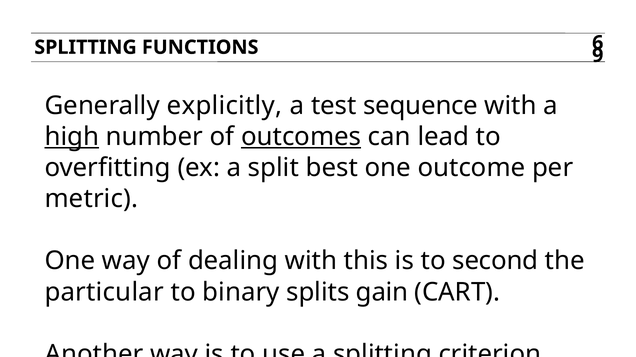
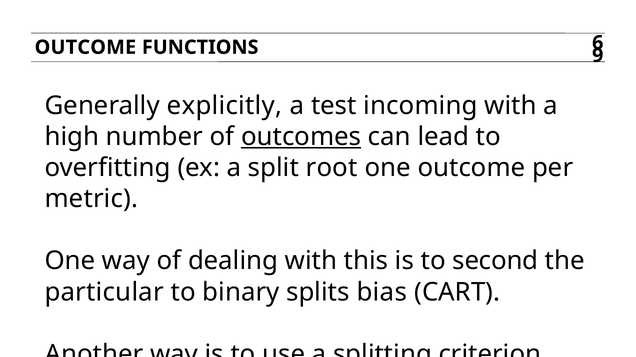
SPLITTING at (86, 47): SPLITTING -> OUTCOME
sequence: sequence -> incoming
high underline: present -> none
best: best -> root
gain: gain -> bias
